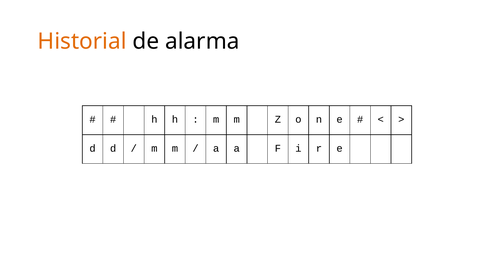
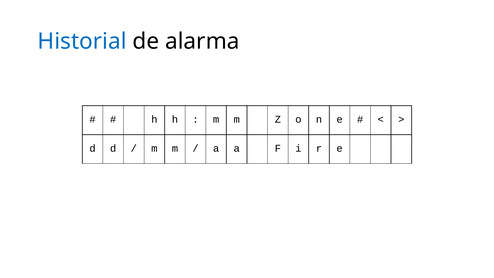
Historial colour: orange -> blue
